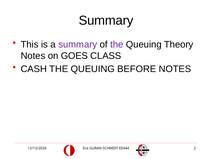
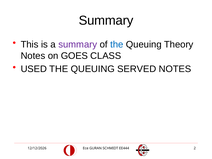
the at (117, 44) colour: purple -> blue
CASH: CASH -> USED
BEFORE: BEFORE -> SERVED
